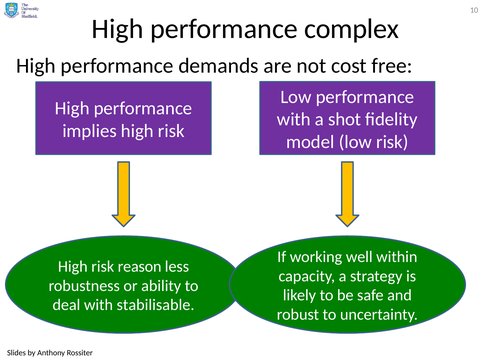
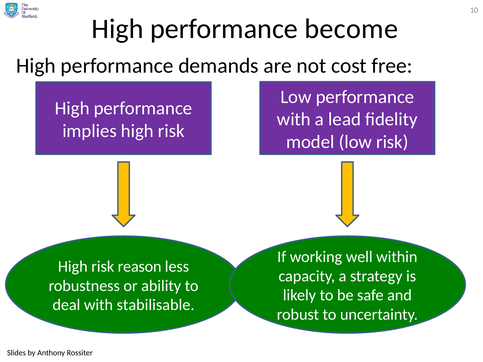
complex: complex -> become
shot: shot -> lead
